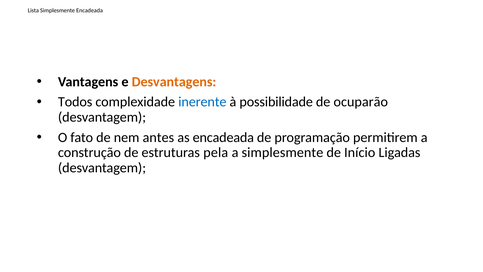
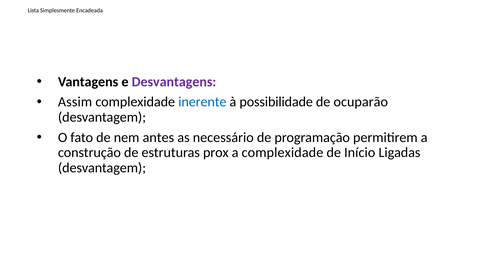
Desvantagens colour: orange -> purple
Todos: Todos -> Assim
as encadeada: encadeada -> necessário
pela: pela -> prox
a simplesmente: simplesmente -> complexidade
